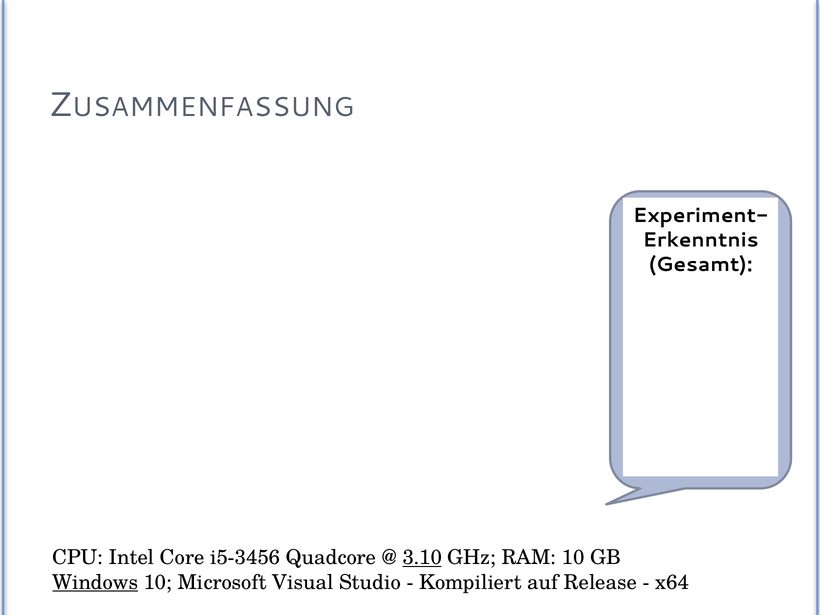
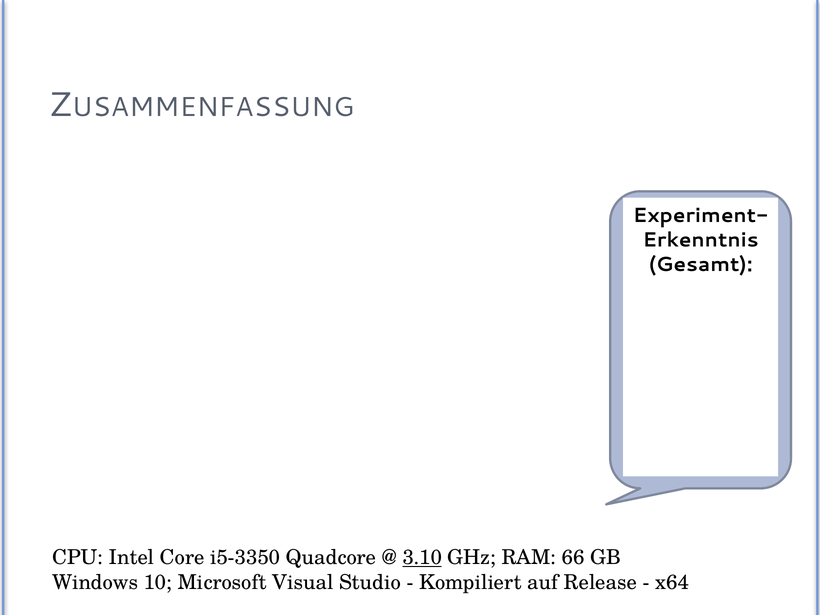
i5-3456: i5-3456 -> i5-3350
RAM 10: 10 -> 66
Windows underline: present -> none
